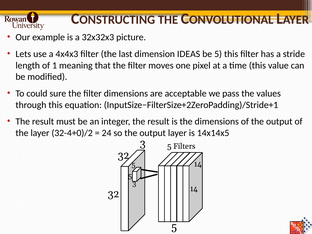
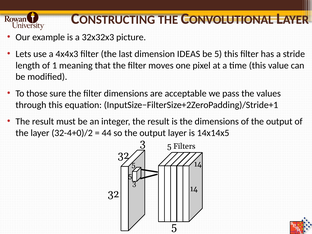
could: could -> those
24: 24 -> 44
